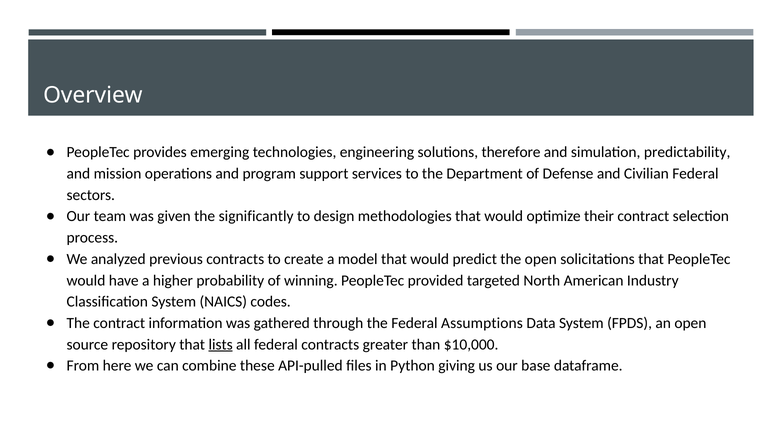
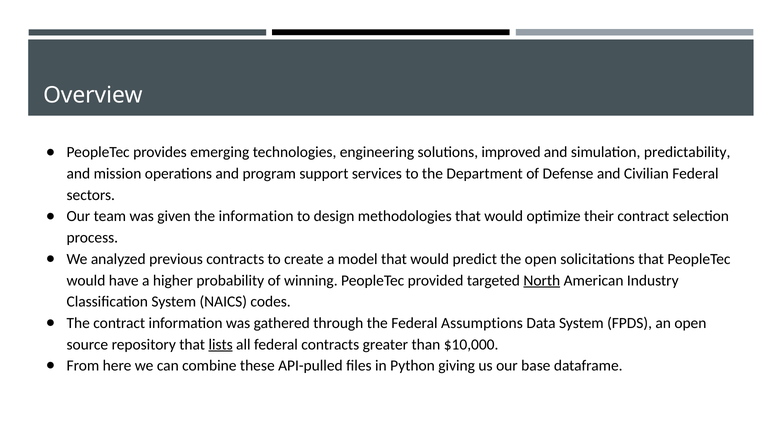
therefore: therefore -> improved
the significantly: significantly -> information
North underline: none -> present
